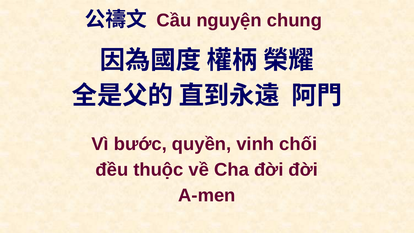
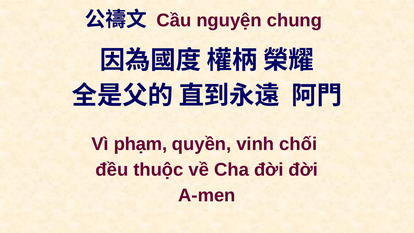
bước: bước -> phạm
